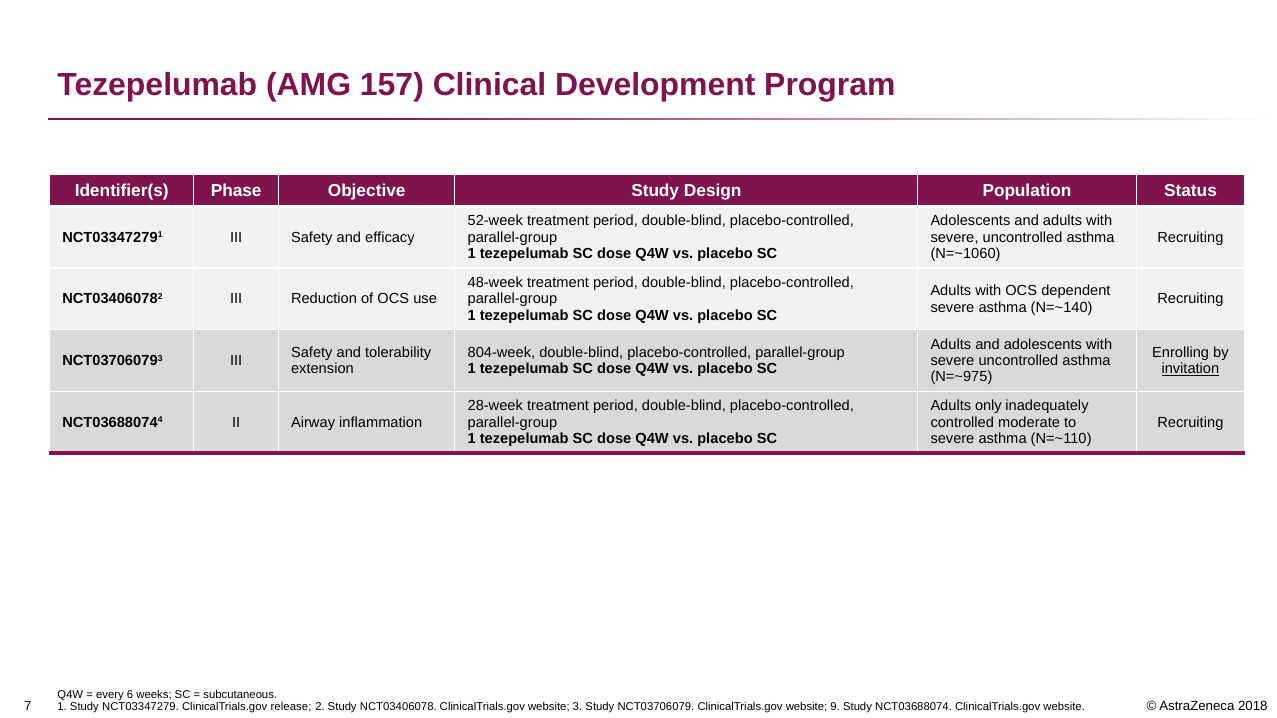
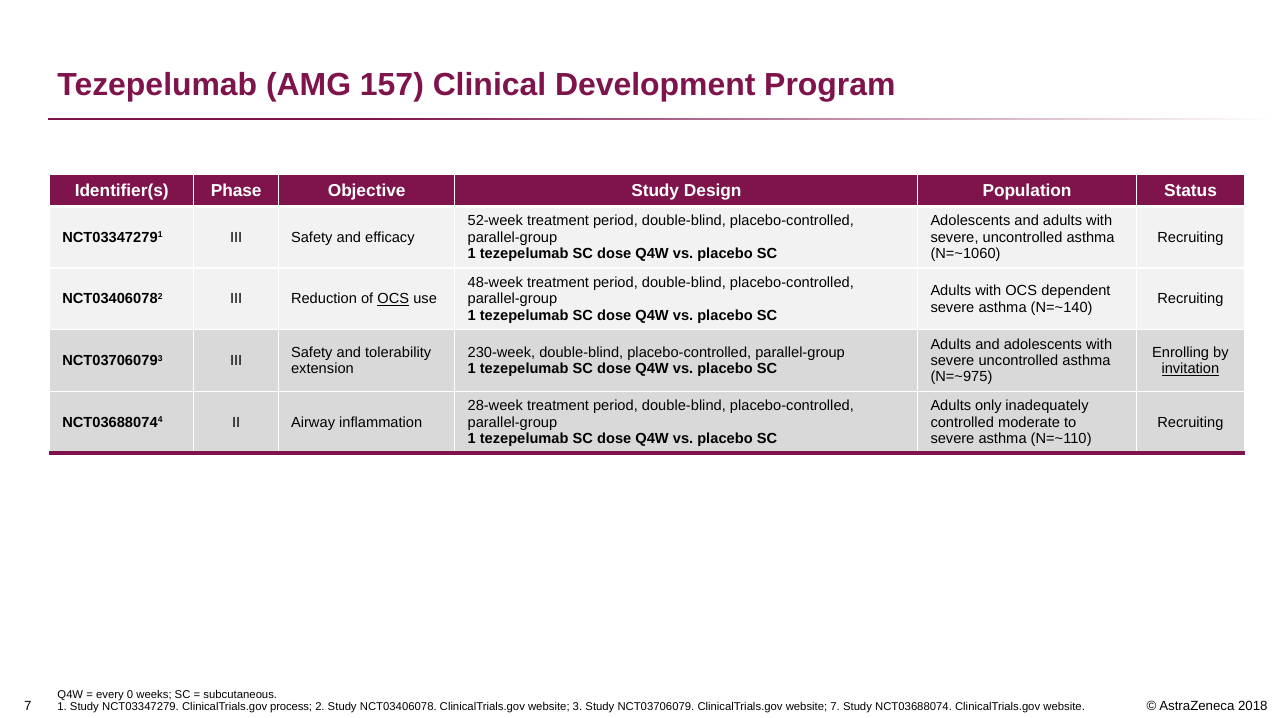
OCS at (393, 299) underline: none -> present
804-week: 804-week -> 230-week
6: 6 -> 0
release: release -> process
website 9: 9 -> 7
